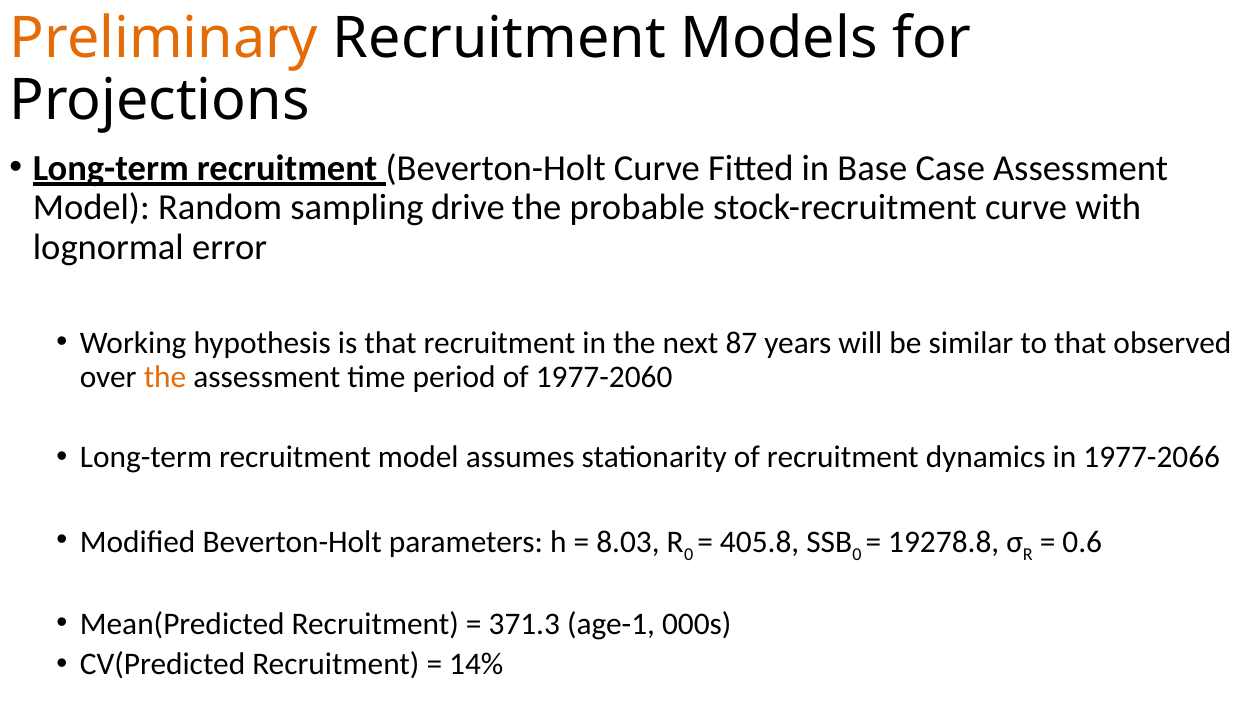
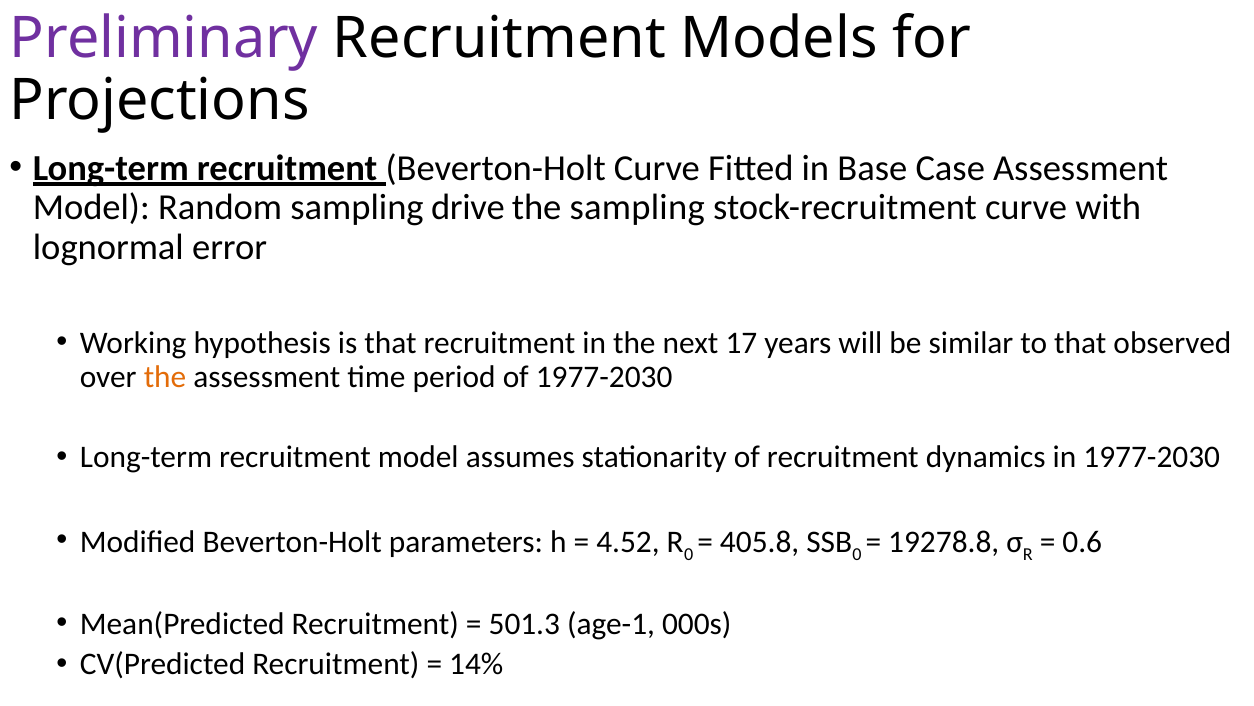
Preliminary colour: orange -> purple
the probable: probable -> sampling
87: 87 -> 17
of 1977-2060: 1977-2060 -> 1977-2030
in 1977-2066: 1977-2066 -> 1977-2030
8.03: 8.03 -> 4.52
371.3: 371.3 -> 501.3
